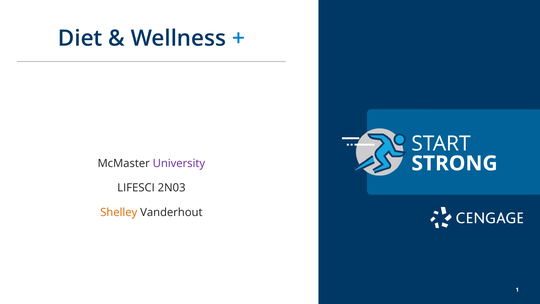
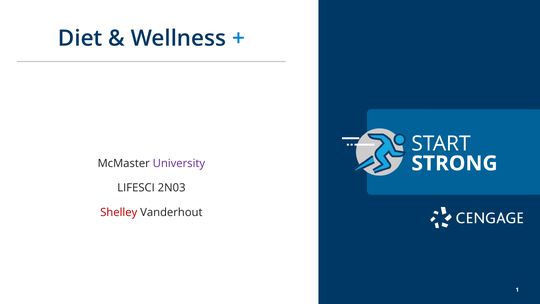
Shelley colour: orange -> red
